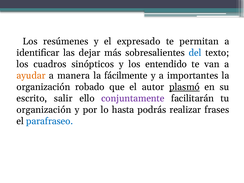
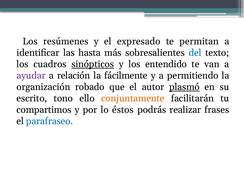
dejar: dejar -> hasta
sinópticos underline: none -> present
ayudar colour: orange -> purple
manera: manera -> relación
importantes: importantes -> permitiendo
salir: salir -> tono
conjuntamente colour: purple -> orange
organización at (44, 110): organización -> compartimos
hasta: hasta -> éstos
